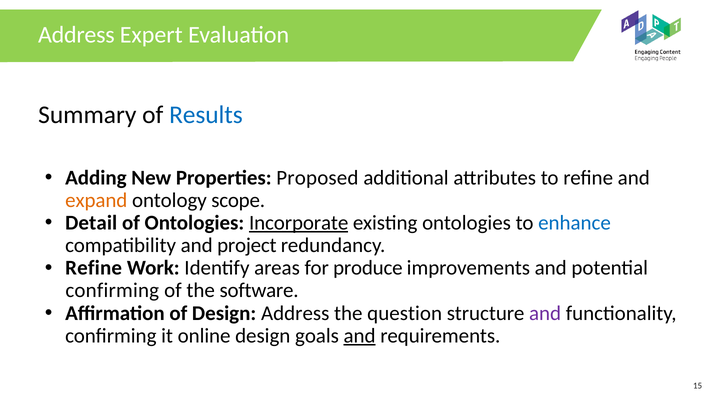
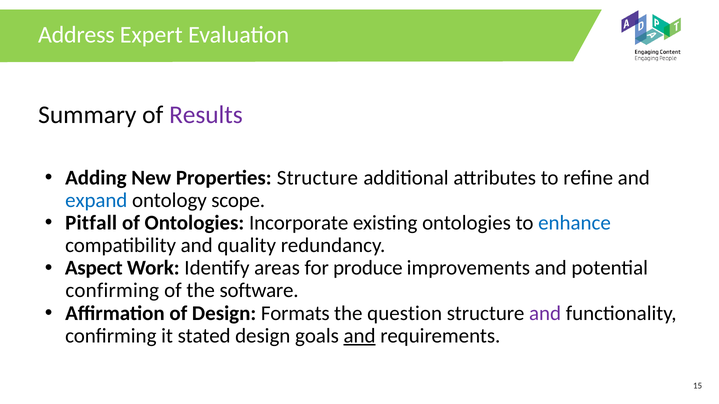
Results colour: blue -> purple
Properties Proposed: Proposed -> Structure
expand colour: orange -> blue
Detail: Detail -> Pitfall
Incorporate underline: present -> none
project: project -> quality
Refine at (94, 268): Refine -> Aspect
Design Address: Address -> Formats
online: online -> stated
